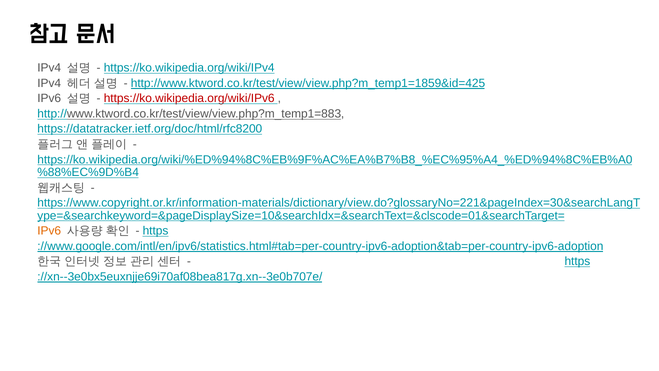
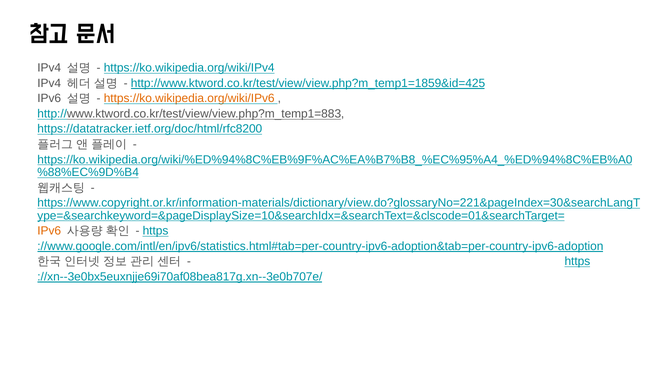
https://ko.wikipedia.org/wiki/IPv6 colour: red -> orange
